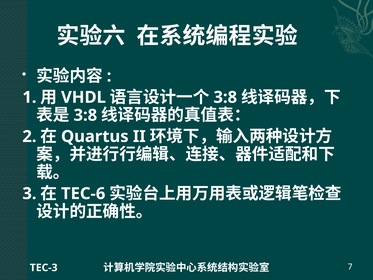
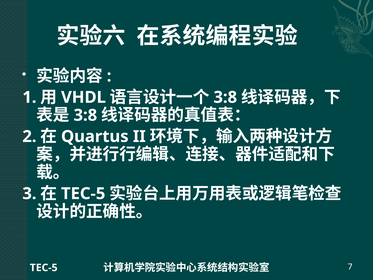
TEC-6 at (83, 193): TEC-6 -> TEC-5
TEC-3 at (44, 267): TEC-3 -> TEC-5
